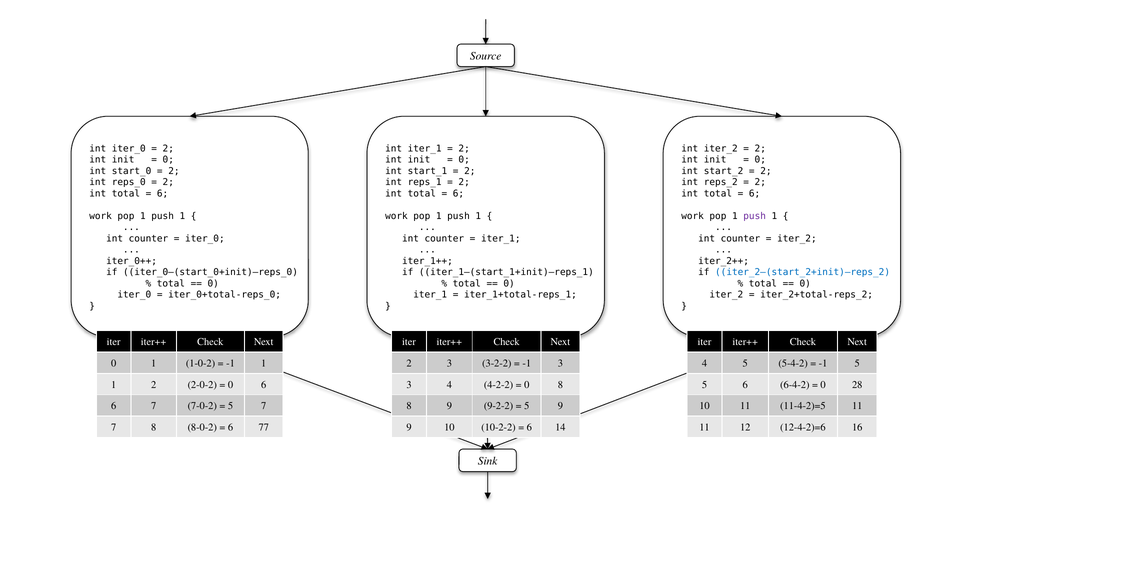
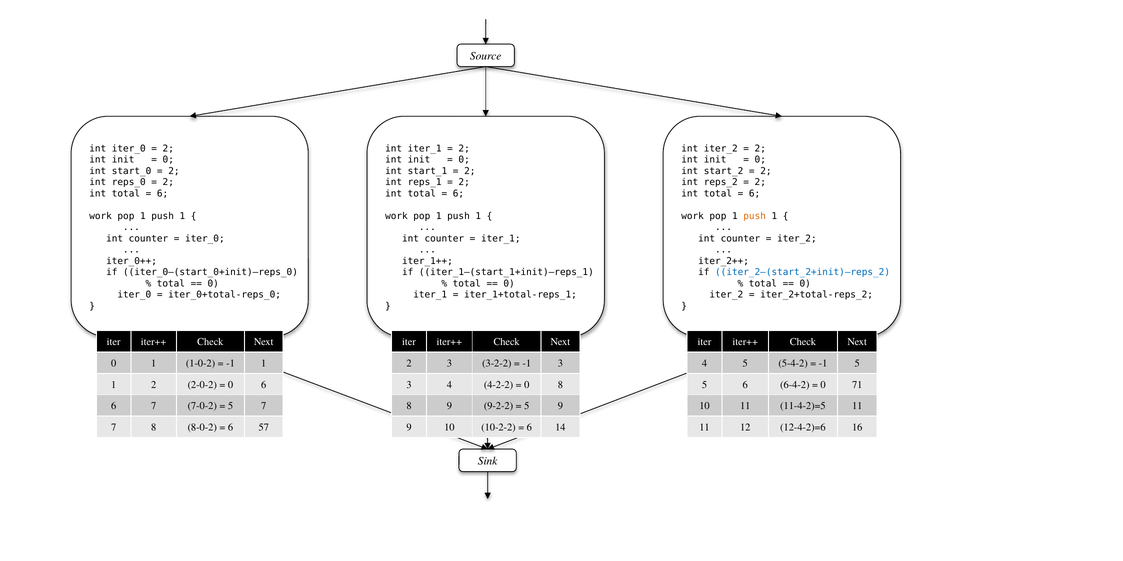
push at (755, 216) colour: purple -> orange
28: 28 -> 71
77: 77 -> 57
